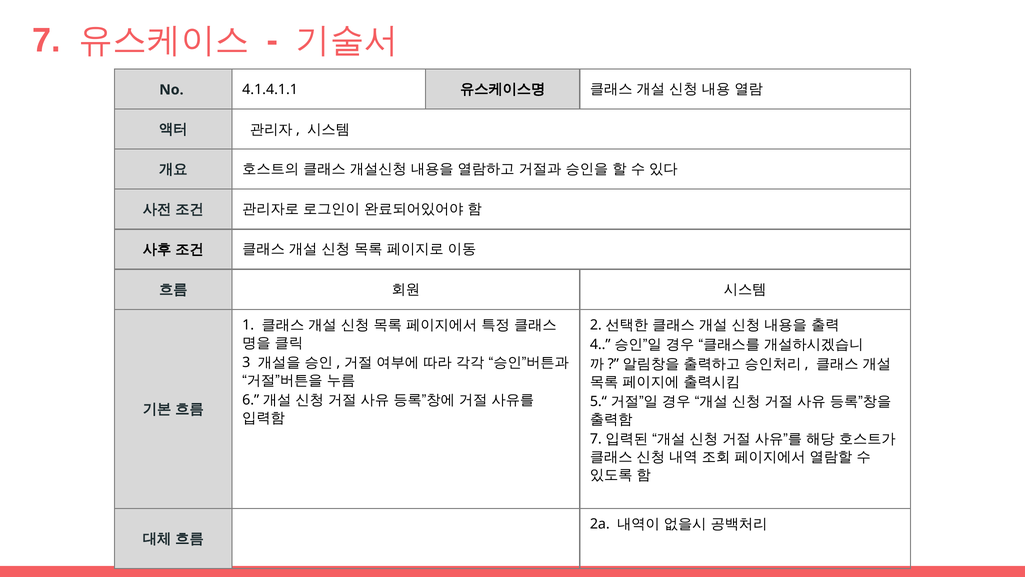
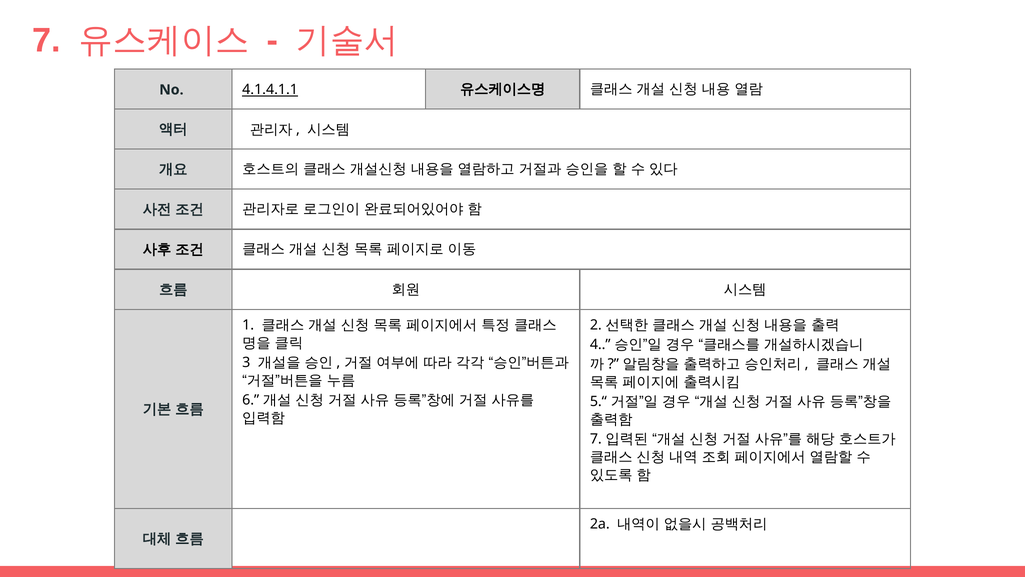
4.1.4.1.1 underline: none -> present
